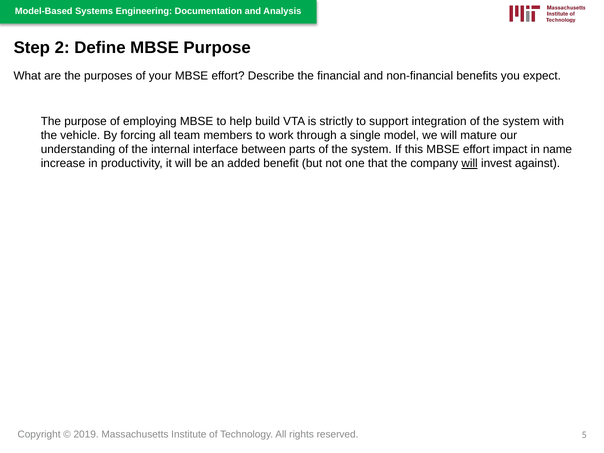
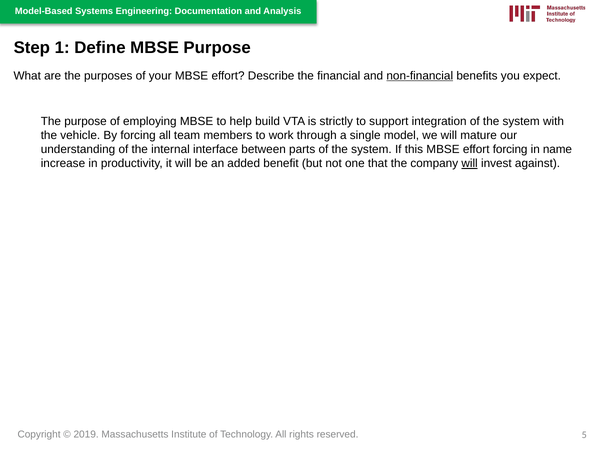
2: 2 -> 1
non-financial underline: none -> present
effort impact: impact -> forcing
